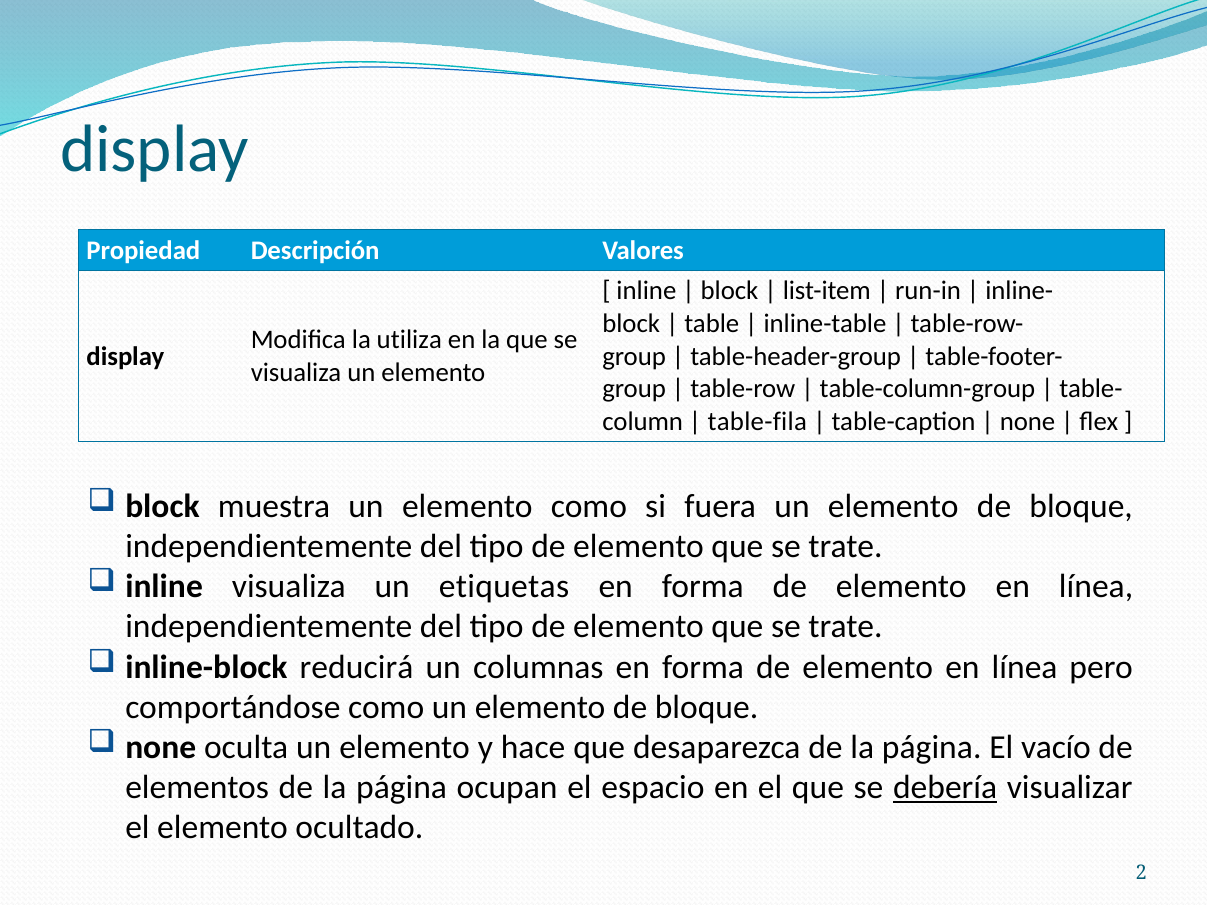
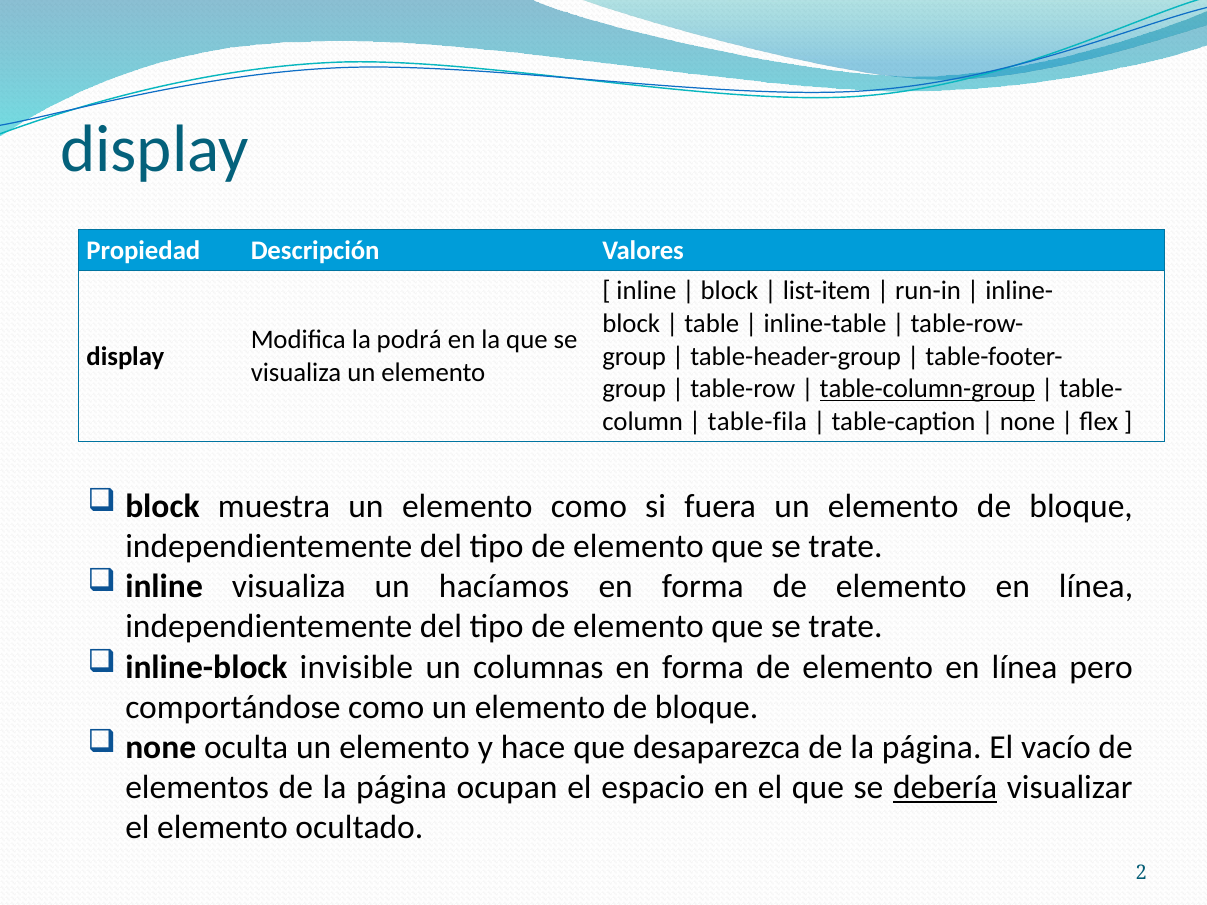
utiliza: utiliza -> podrá
table-column-group underline: none -> present
etiquetas: etiquetas -> hacíamos
reducirá: reducirá -> invisible
